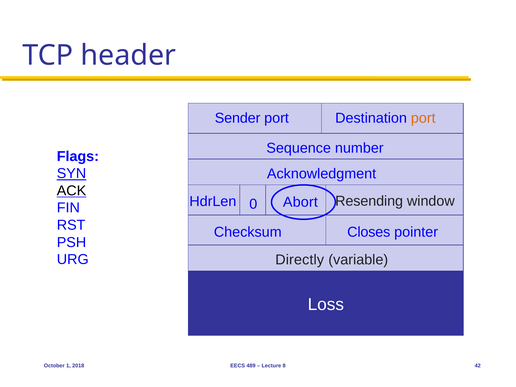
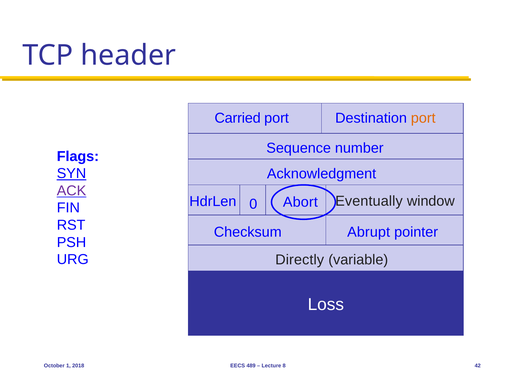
Sender: Sender -> Carried
ACK colour: black -> purple
Resending: Resending -> Eventually
Closes: Closes -> Abrupt
